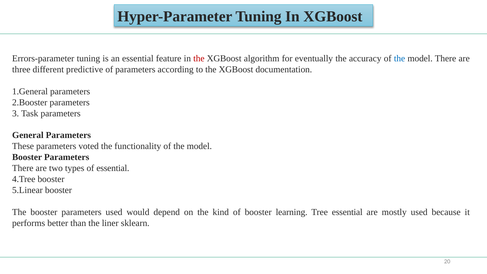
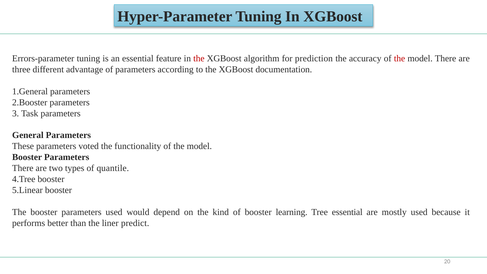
eventually: eventually -> prediction
the at (400, 59) colour: blue -> red
predictive: predictive -> advantage
of essential: essential -> quantile
sklearn: sklearn -> predict
